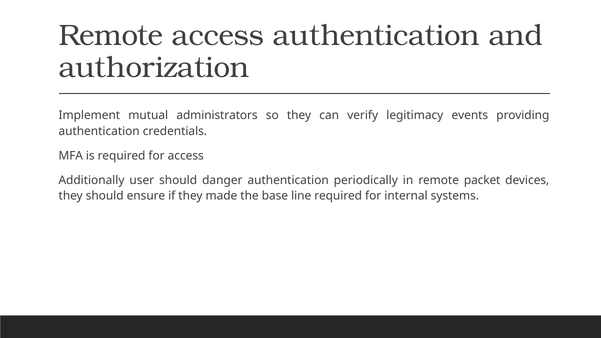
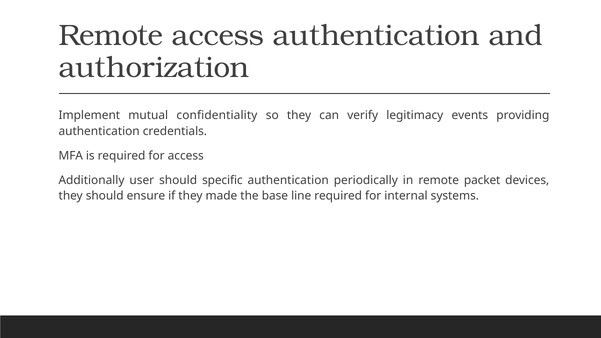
administrators: administrators -> confidentiality
danger: danger -> specific
